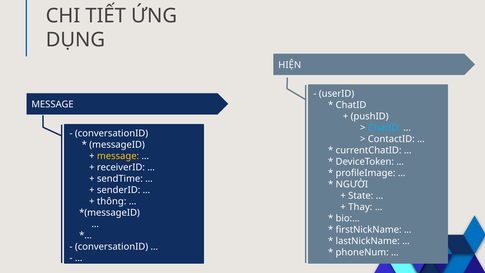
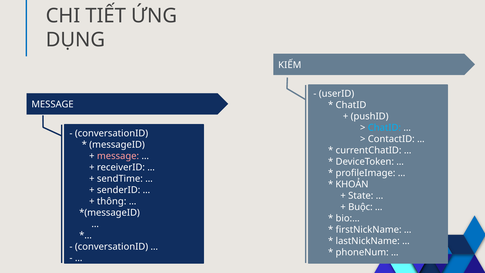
HIỆN: HIỆN -> KIẾM
message at (118, 156) colour: yellow -> pink
NGƯỜI: NGƯỜI -> KHOẢN
Thay: Thay -> Buộc
